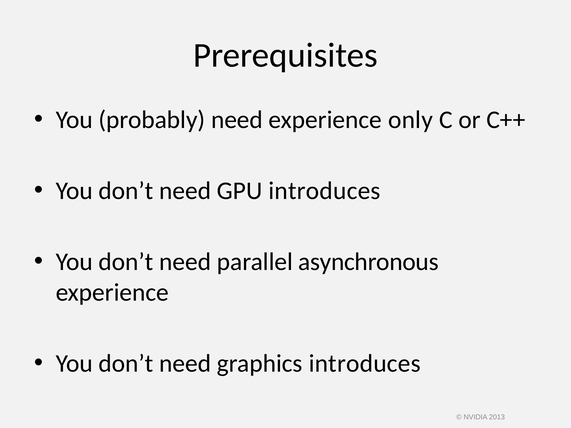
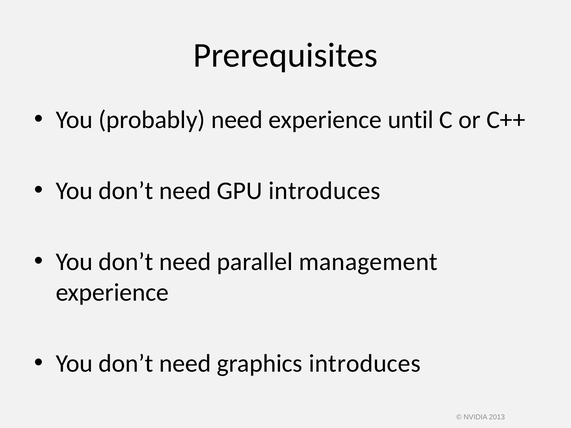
only: only -> until
asynchronous: asynchronous -> management
